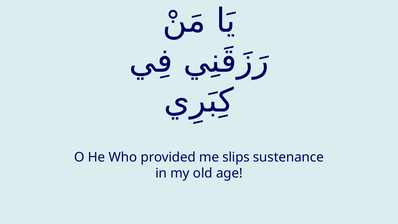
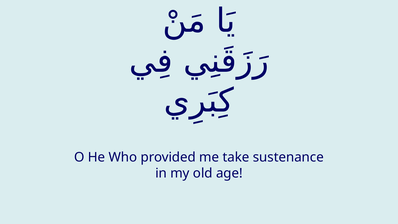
slips: slips -> take
